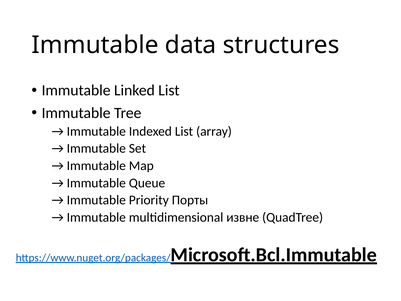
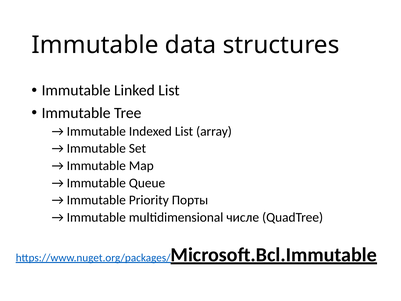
извне: извне -> числе
